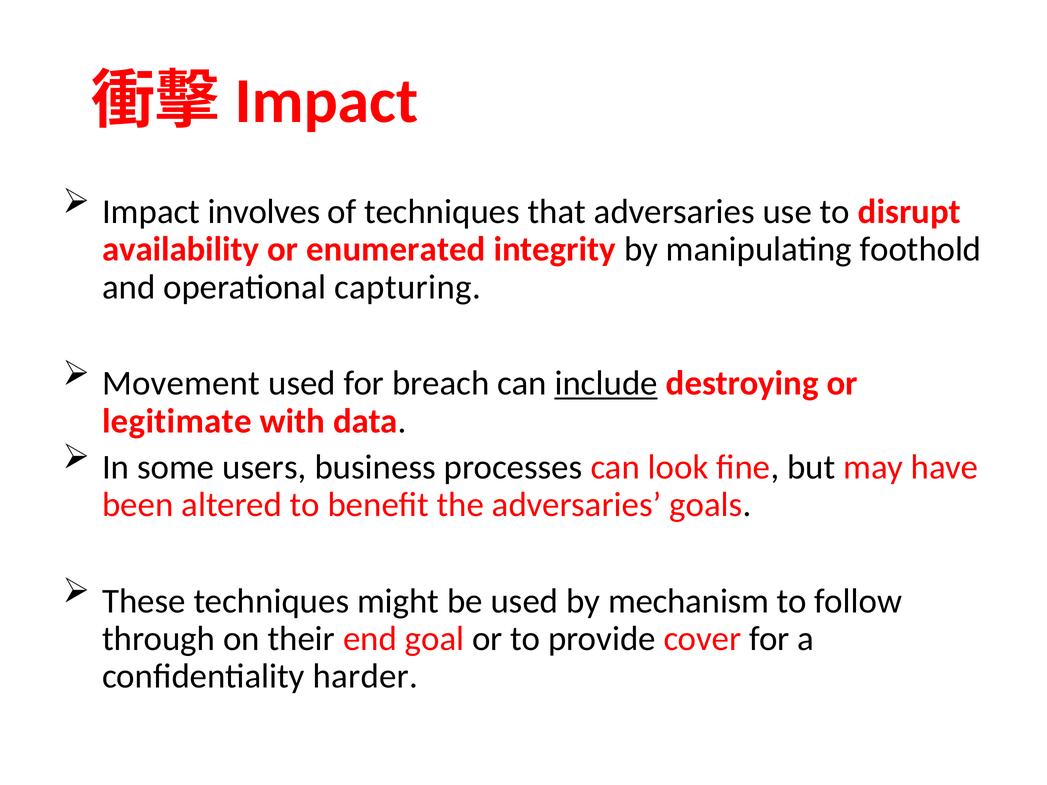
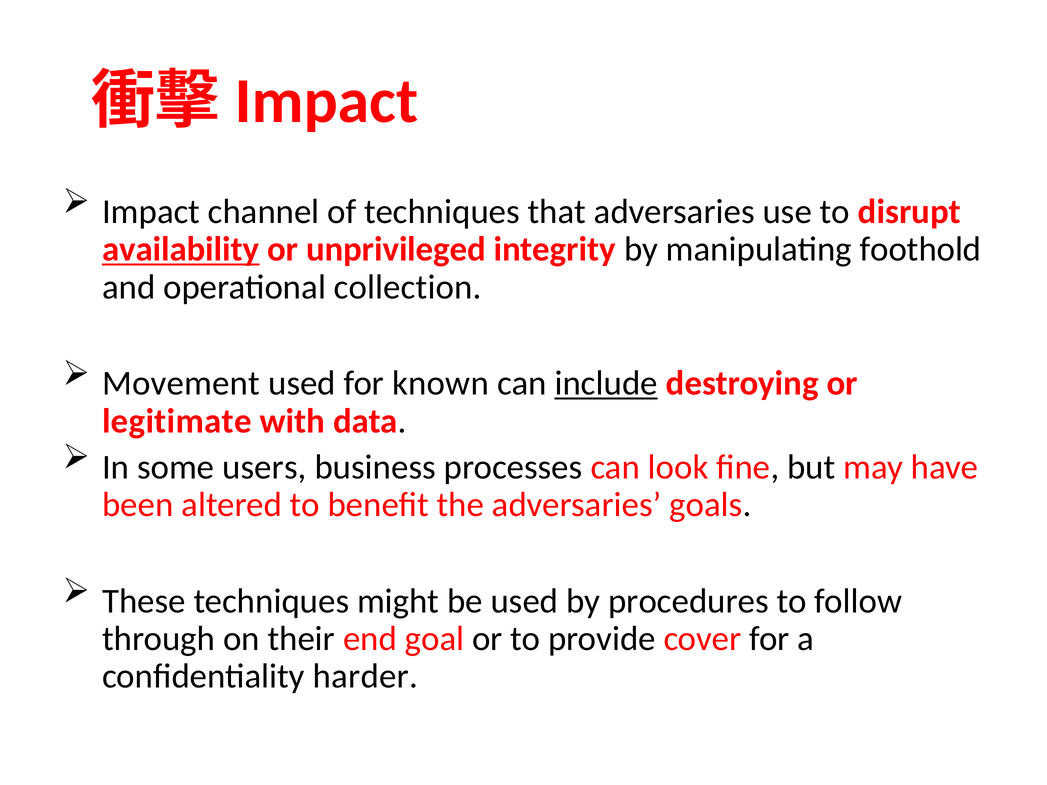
involves: involves -> channel
availability underline: none -> present
enumerated: enumerated -> unprivileged
capturing: capturing -> collection
breach: breach -> known
mechanism: mechanism -> procedures
